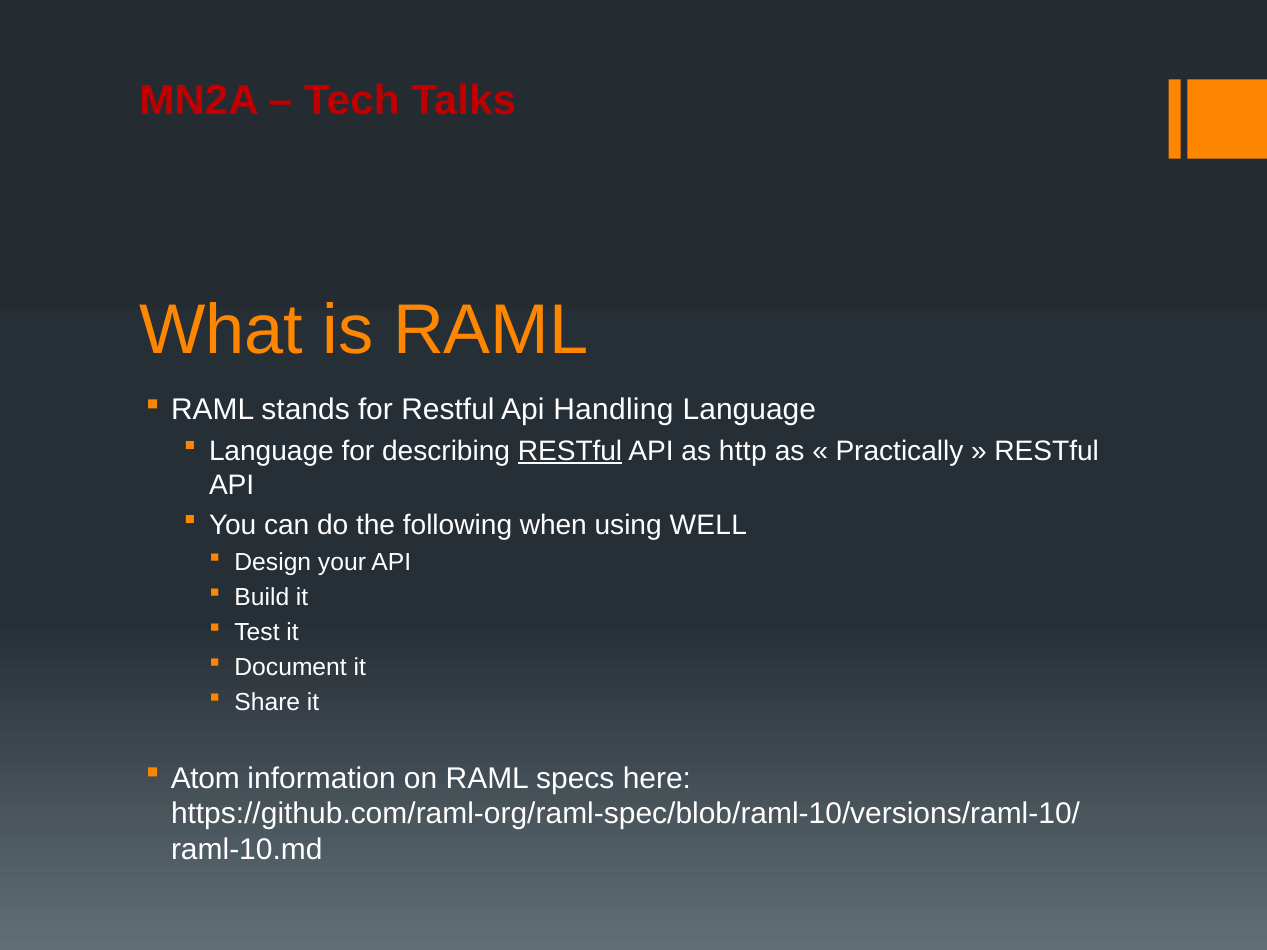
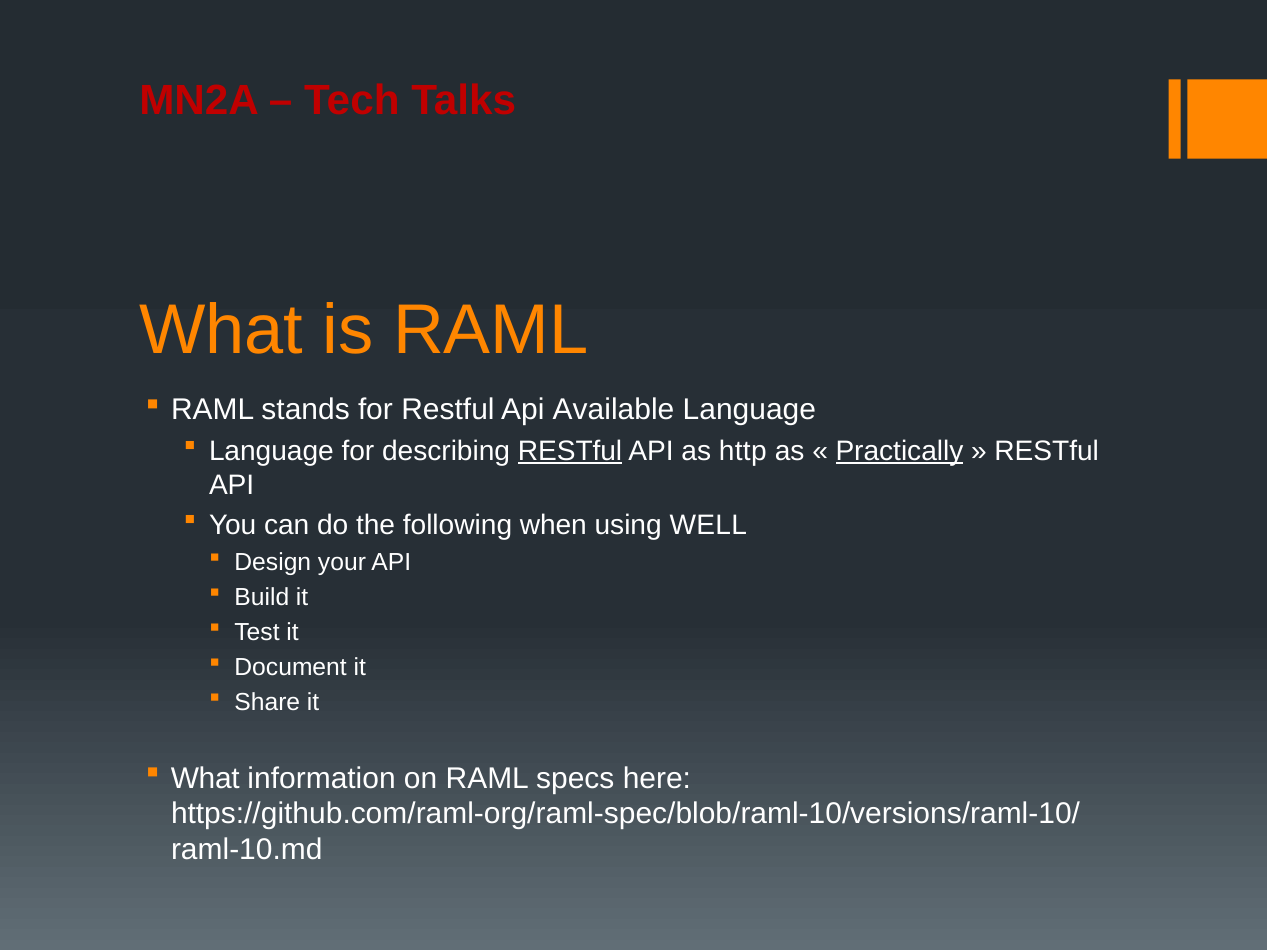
Handling: Handling -> Available
Practically underline: none -> present
Atom at (205, 778): Atom -> What
